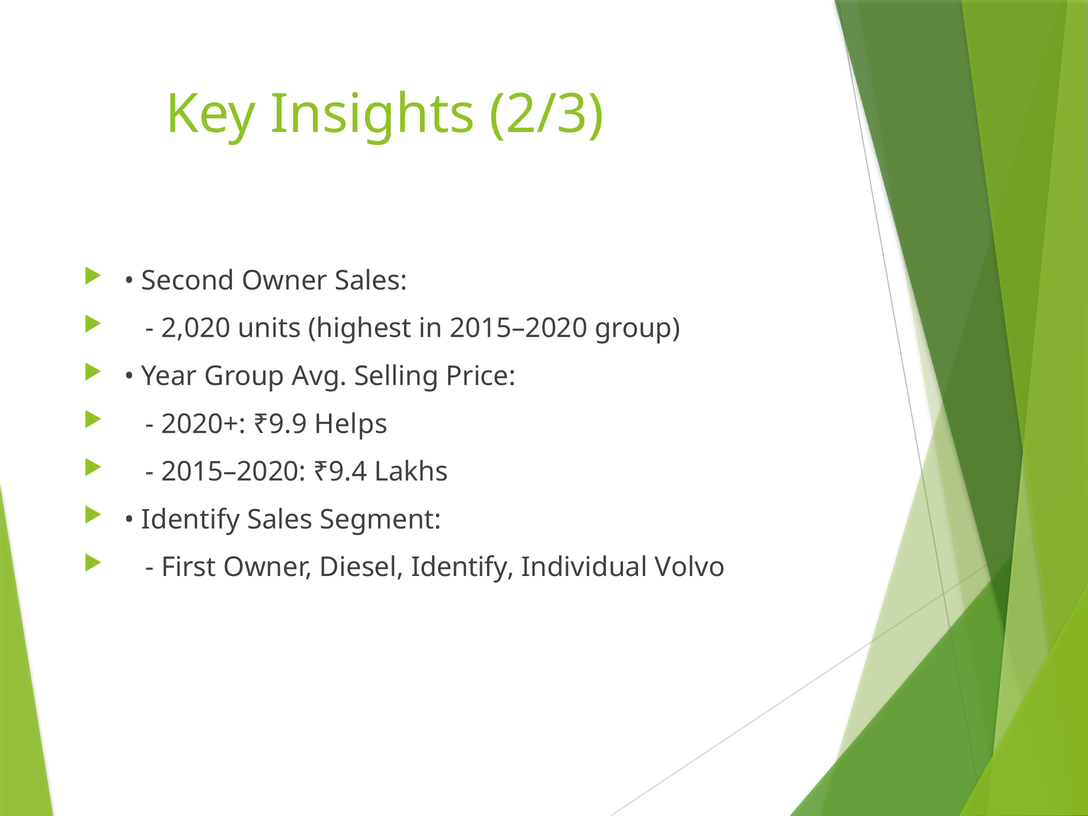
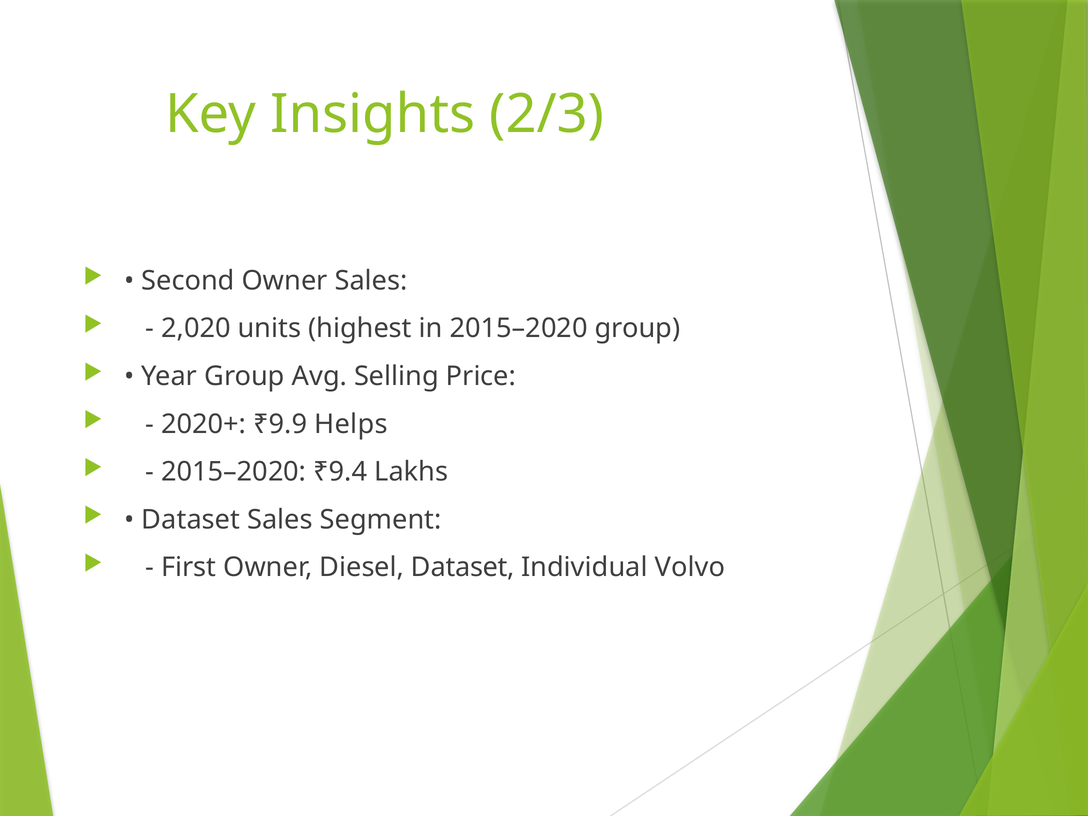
Identify at (191, 520): Identify -> Dataset
Diesel Identify: Identify -> Dataset
